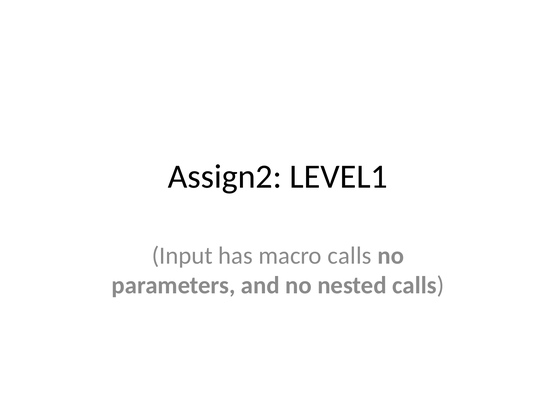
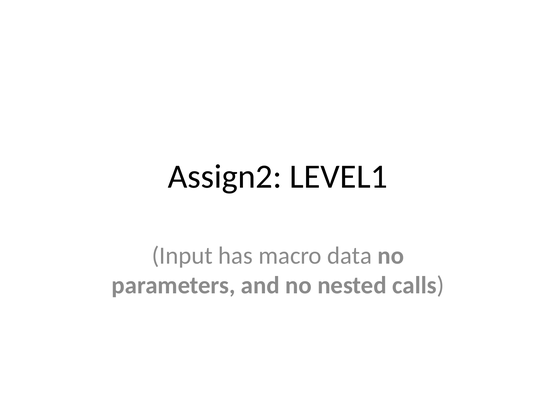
macro calls: calls -> data
